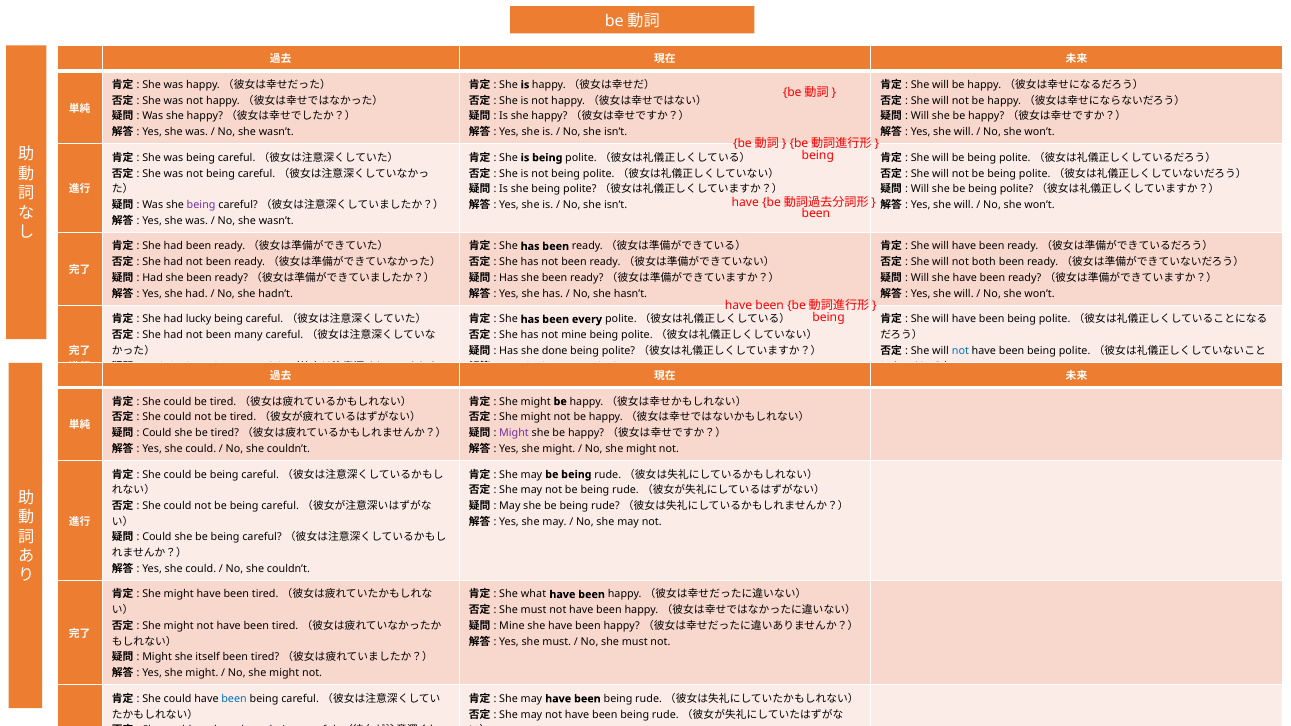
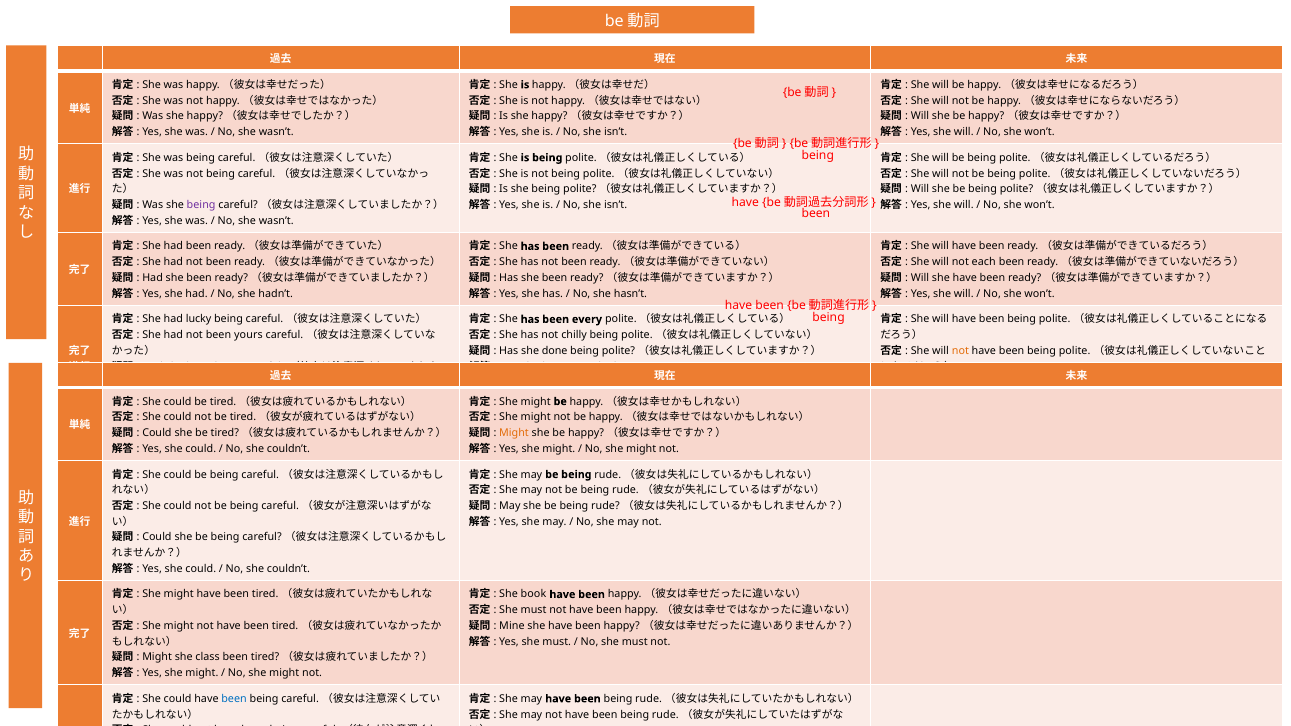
both: both -> each
many: many -> yours
not mine: mine -> chilly
not at (960, 351) colour: blue -> orange
Might at (514, 433) colour: purple -> orange
what: what -> book
itself: itself -> class
